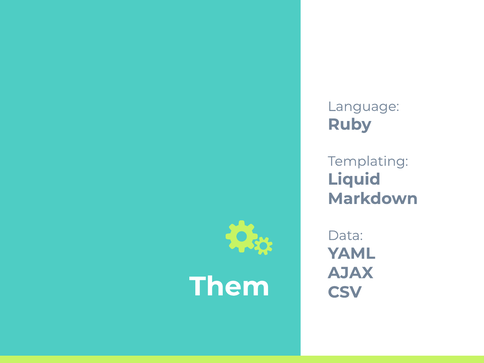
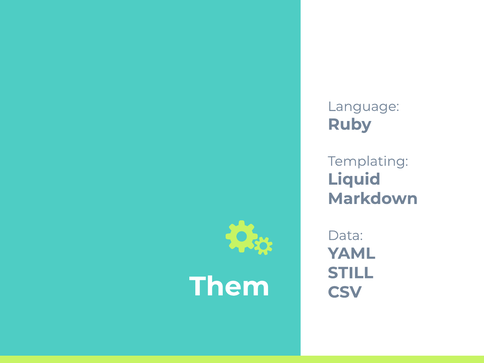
AJAX: AJAX -> STILL
